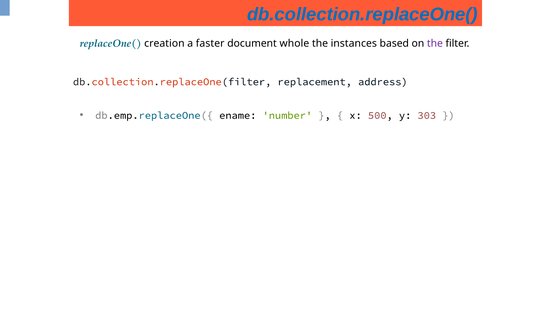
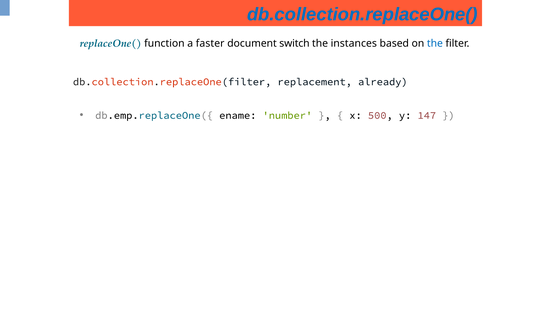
creation: creation -> function
whole: whole -> switch
the at (435, 43) colour: purple -> blue
address: address -> already
303: 303 -> 147
